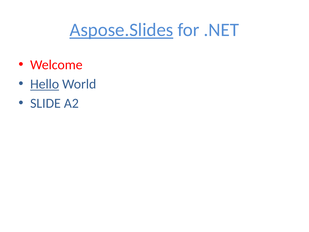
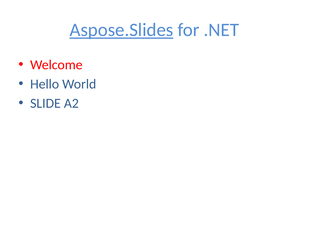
Hello underline: present -> none
